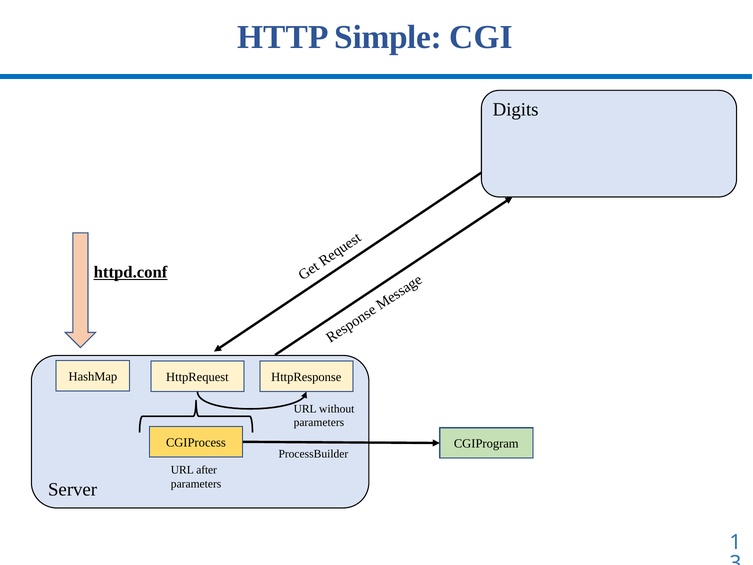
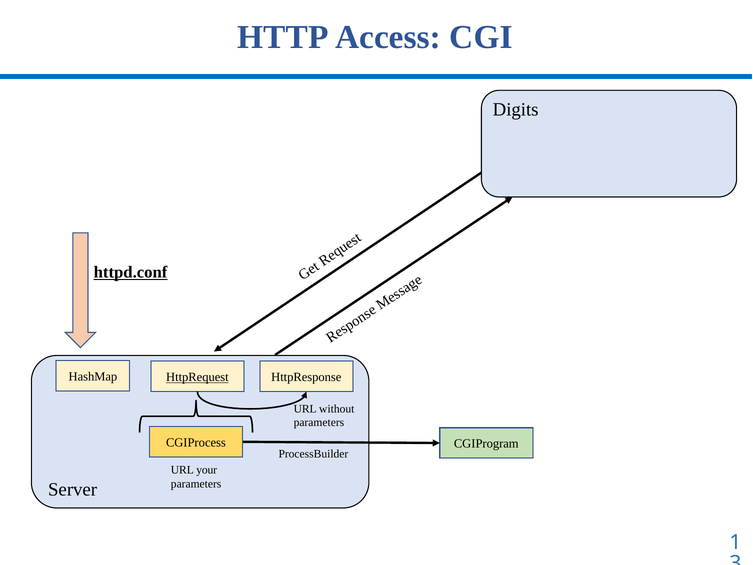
Simple: Simple -> Access
HttpRequest underline: none -> present
after: after -> your
